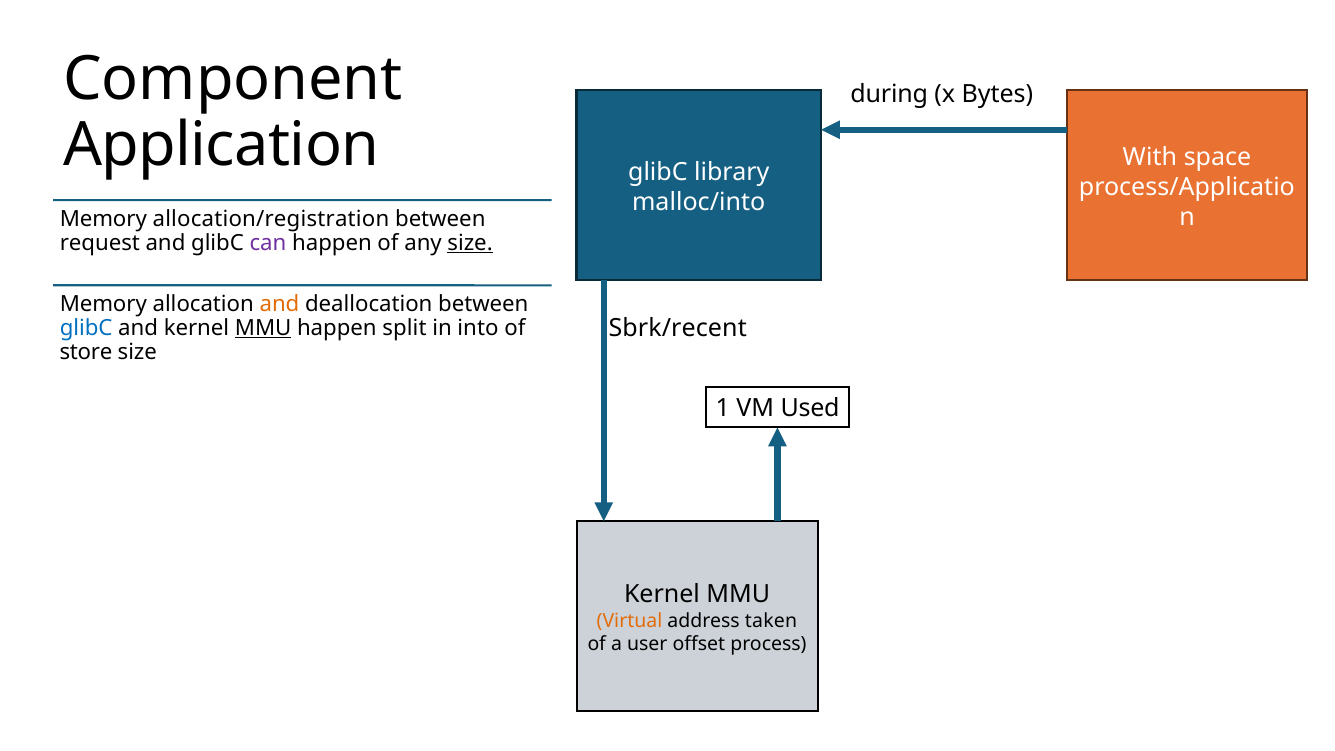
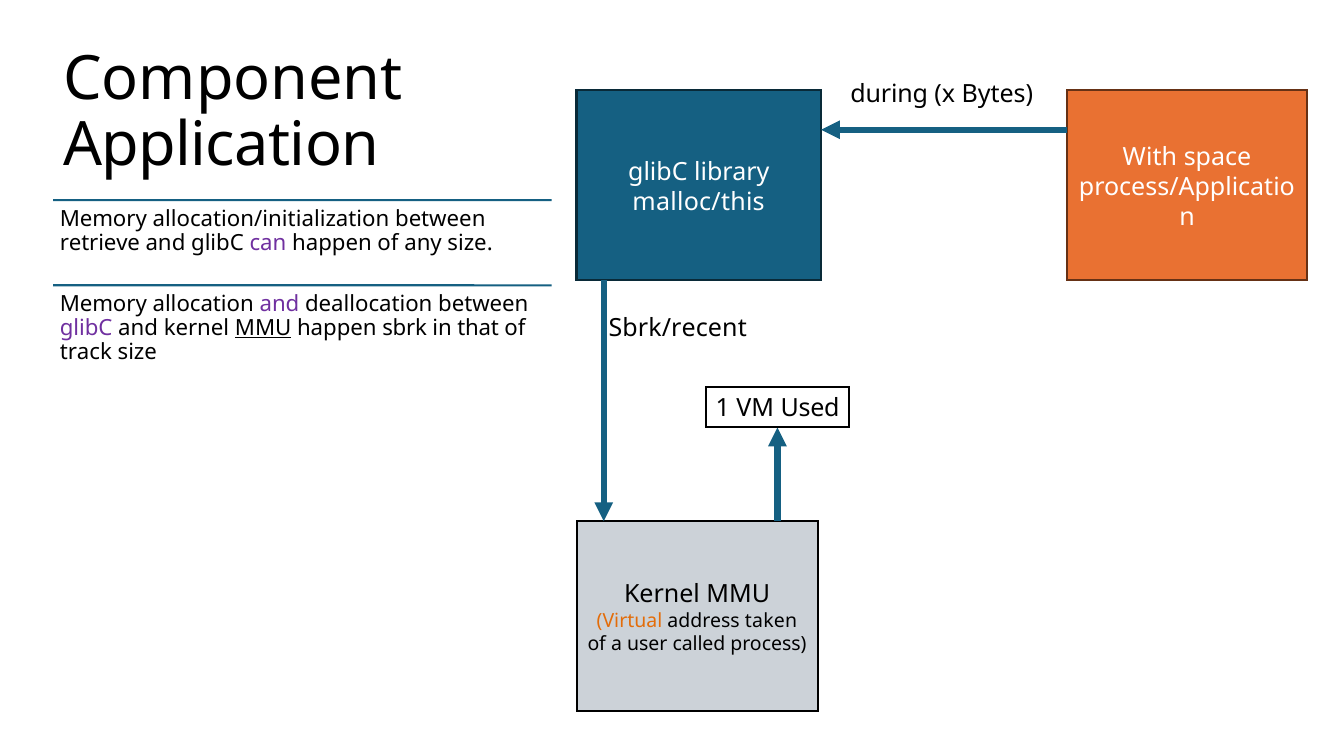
malloc/into: malloc/into -> malloc/this
allocation/registration: allocation/registration -> allocation/initialization
request: request -> retrieve
size at (470, 243) underline: present -> none
and at (279, 304) colour: orange -> purple
glibC at (86, 328) colour: blue -> purple
split: split -> sbrk
into: into -> that
store: store -> track
offset: offset -> called
